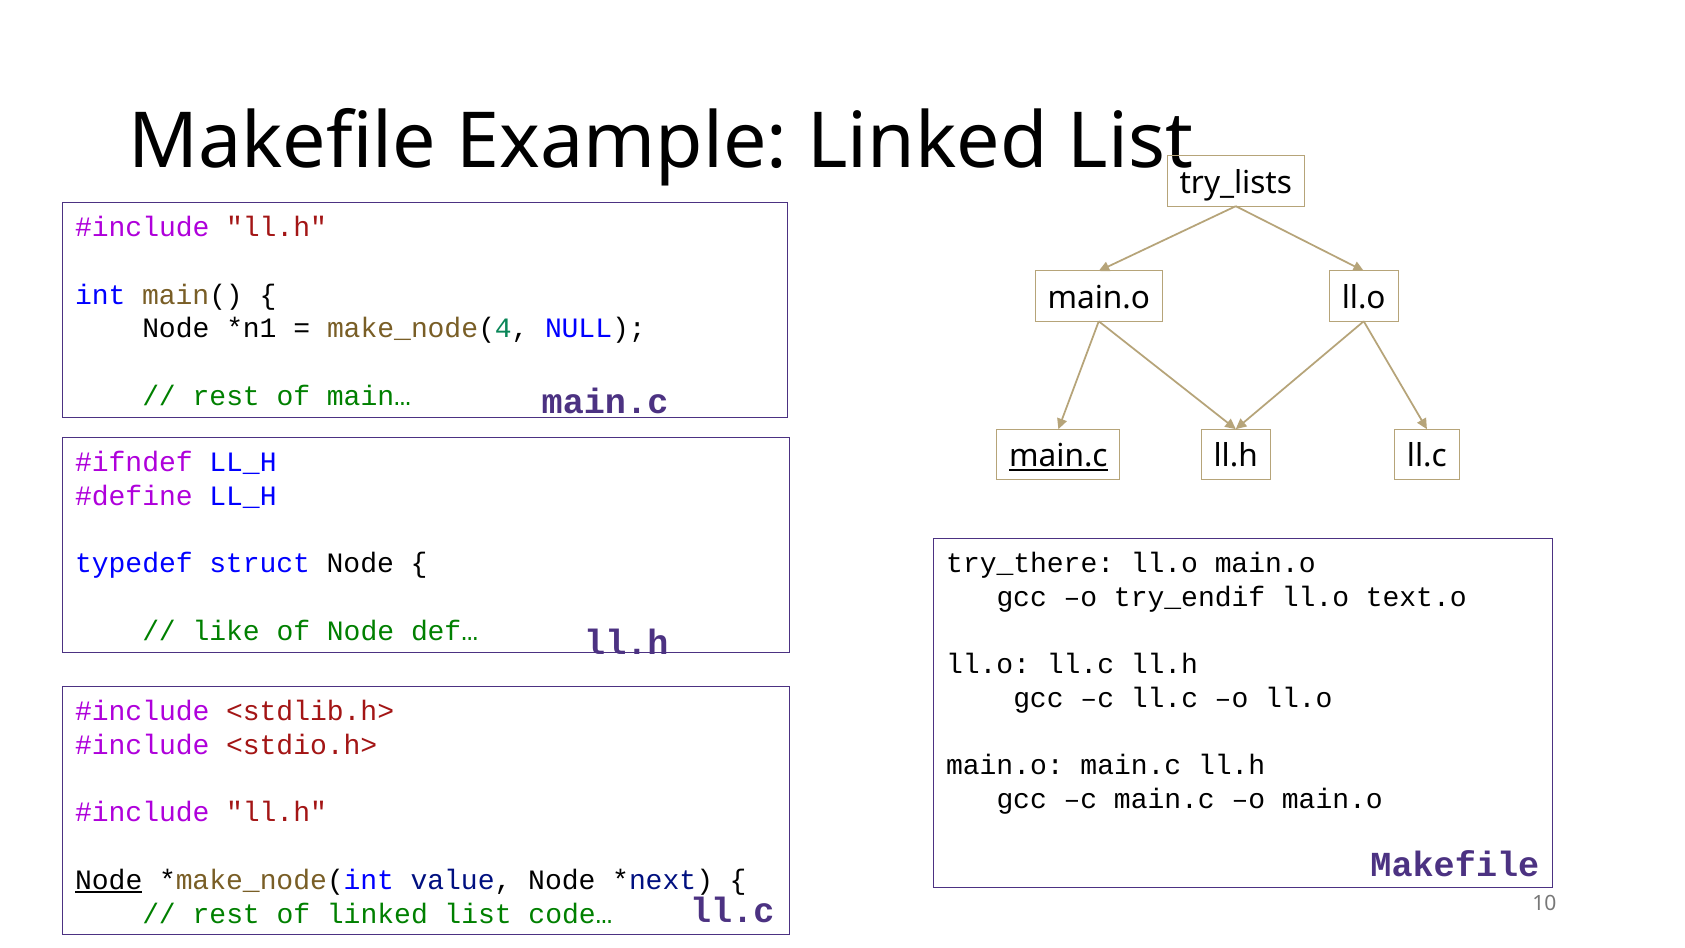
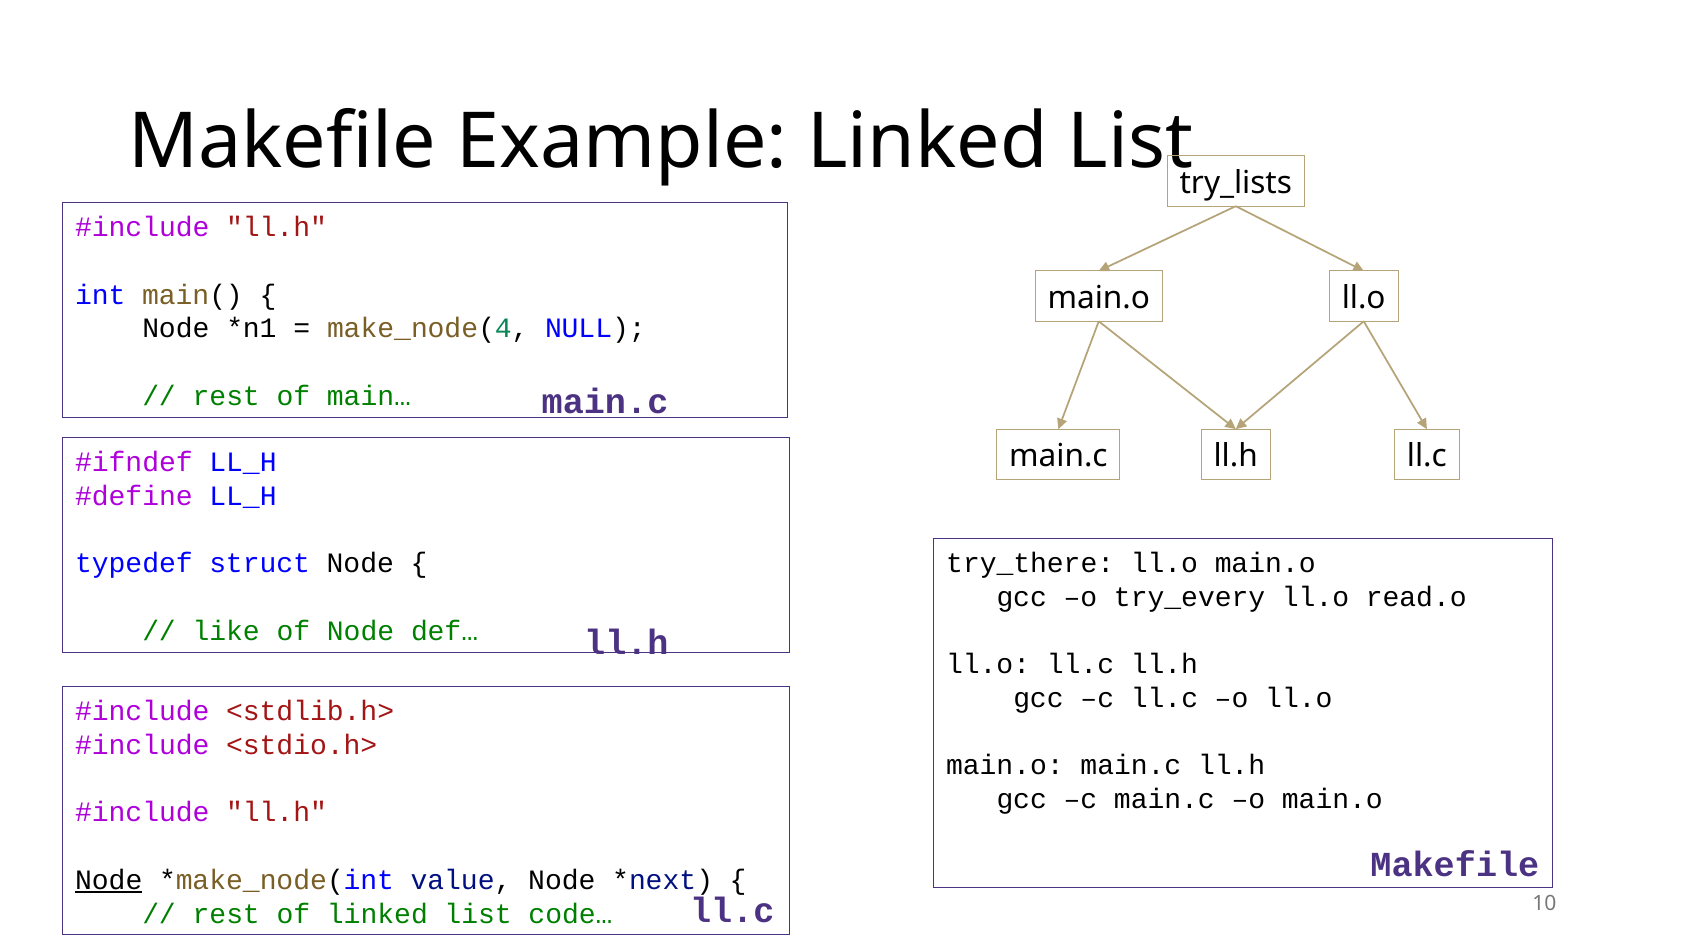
main.c at (1058, 456) underline: present -> none
try_endif: try_endif -> try_every
text.o: text.o -> read.o
